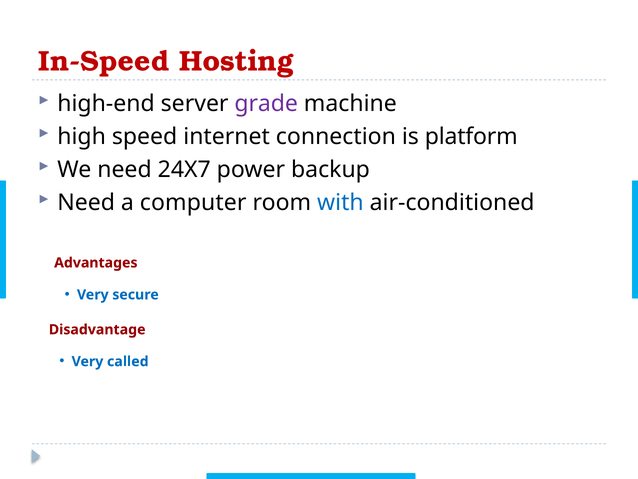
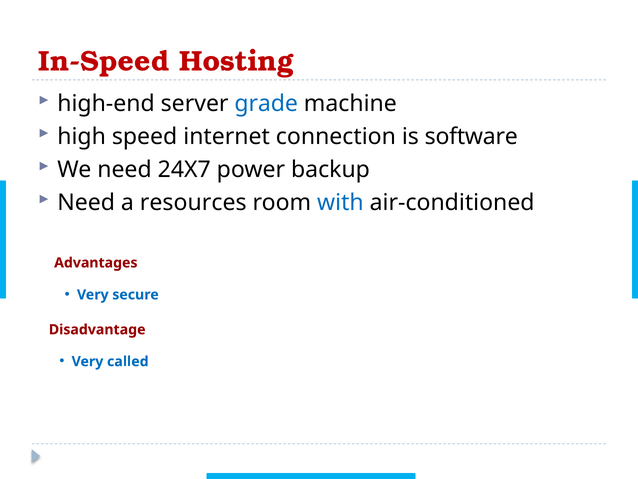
grade colour: purple -> blue
platform: platform -> software
computer: computer -> resources
